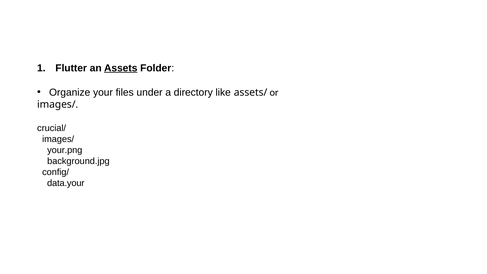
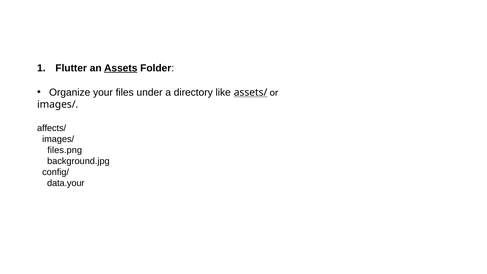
assets/ underline: none -> present
crucial/: crucial/ -> affects/
your.png: your.png -> files.png
